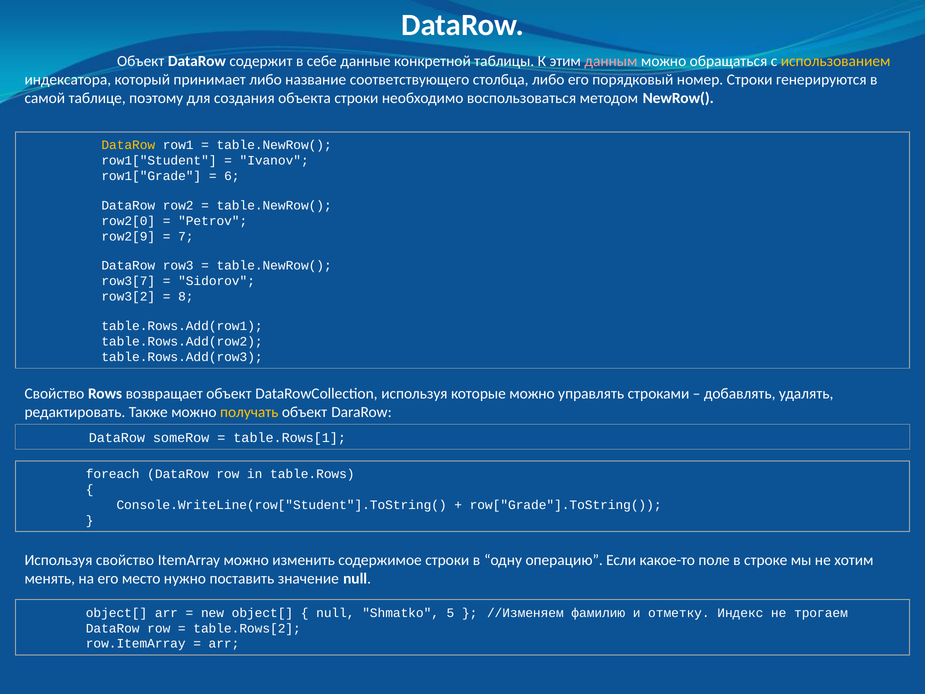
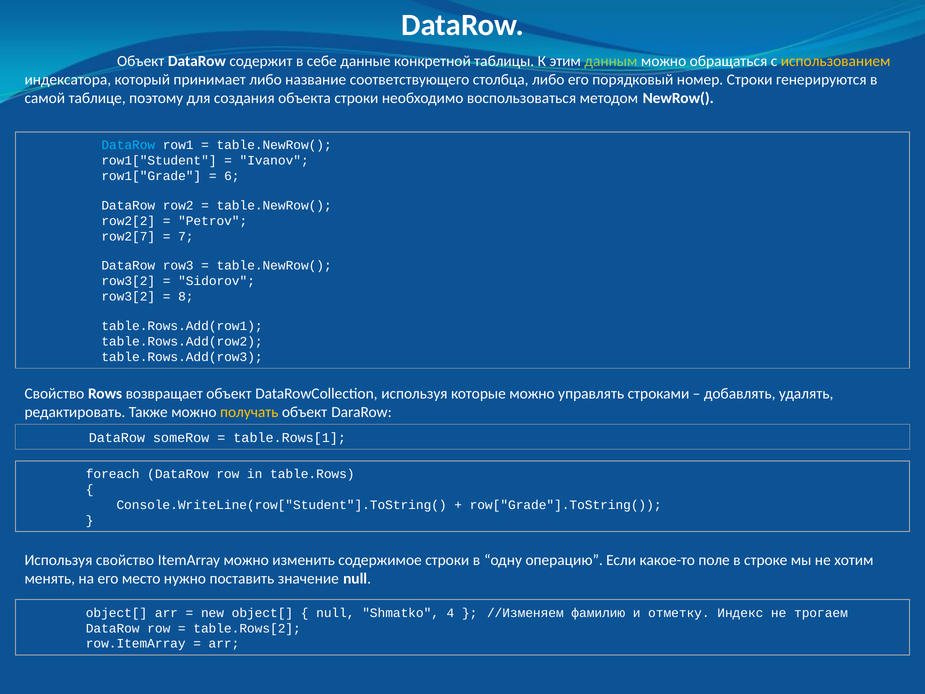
данным colour: pink -> light green
DataRow at (128, 145) colour: yellow -> light blue
row2[0: row2[0 -> row2[2
row2[9: row2[9 -> row2[7
row3[7 at (128, 281): row3[7 -> row3[2
5: 5 -> 4
